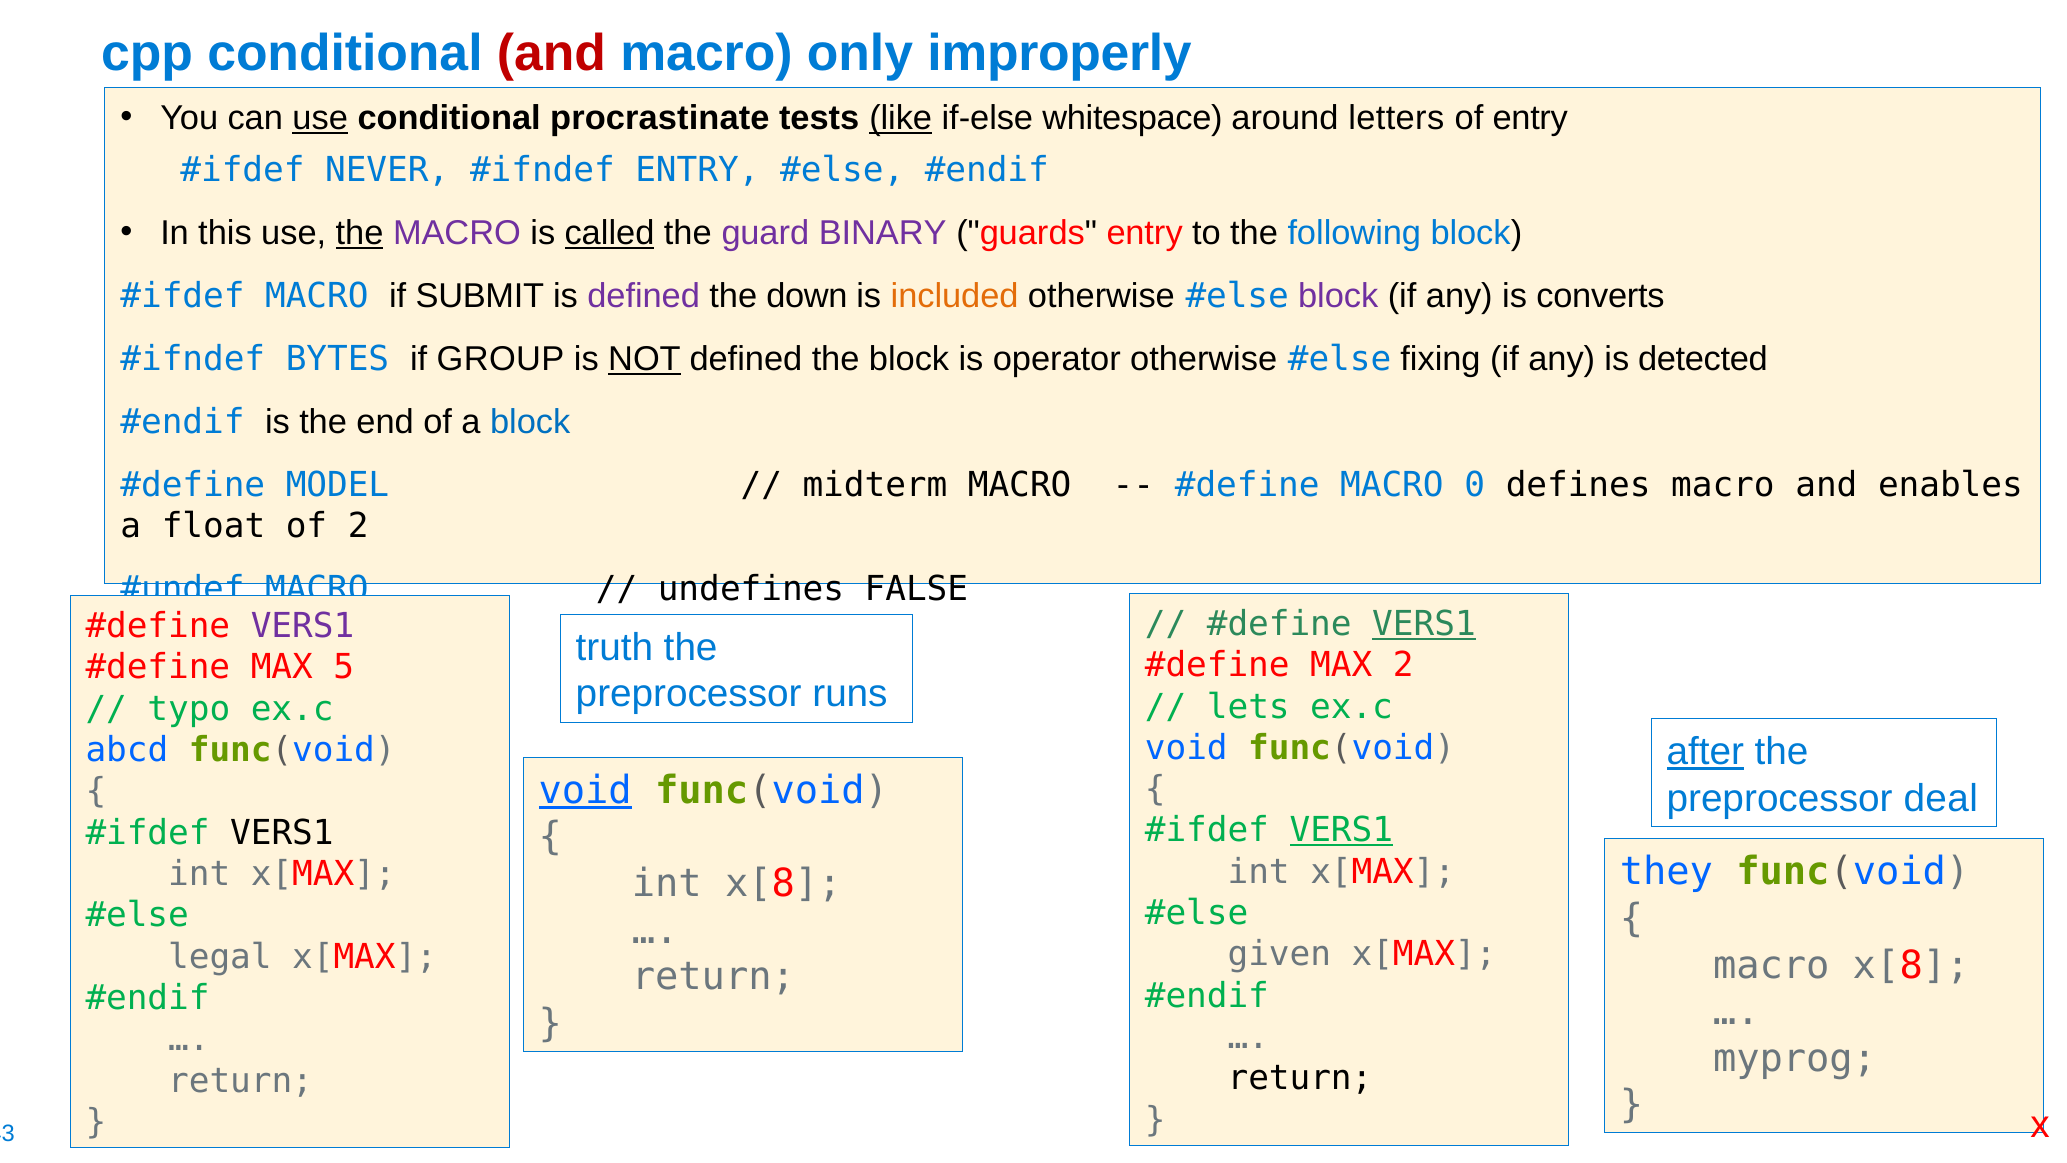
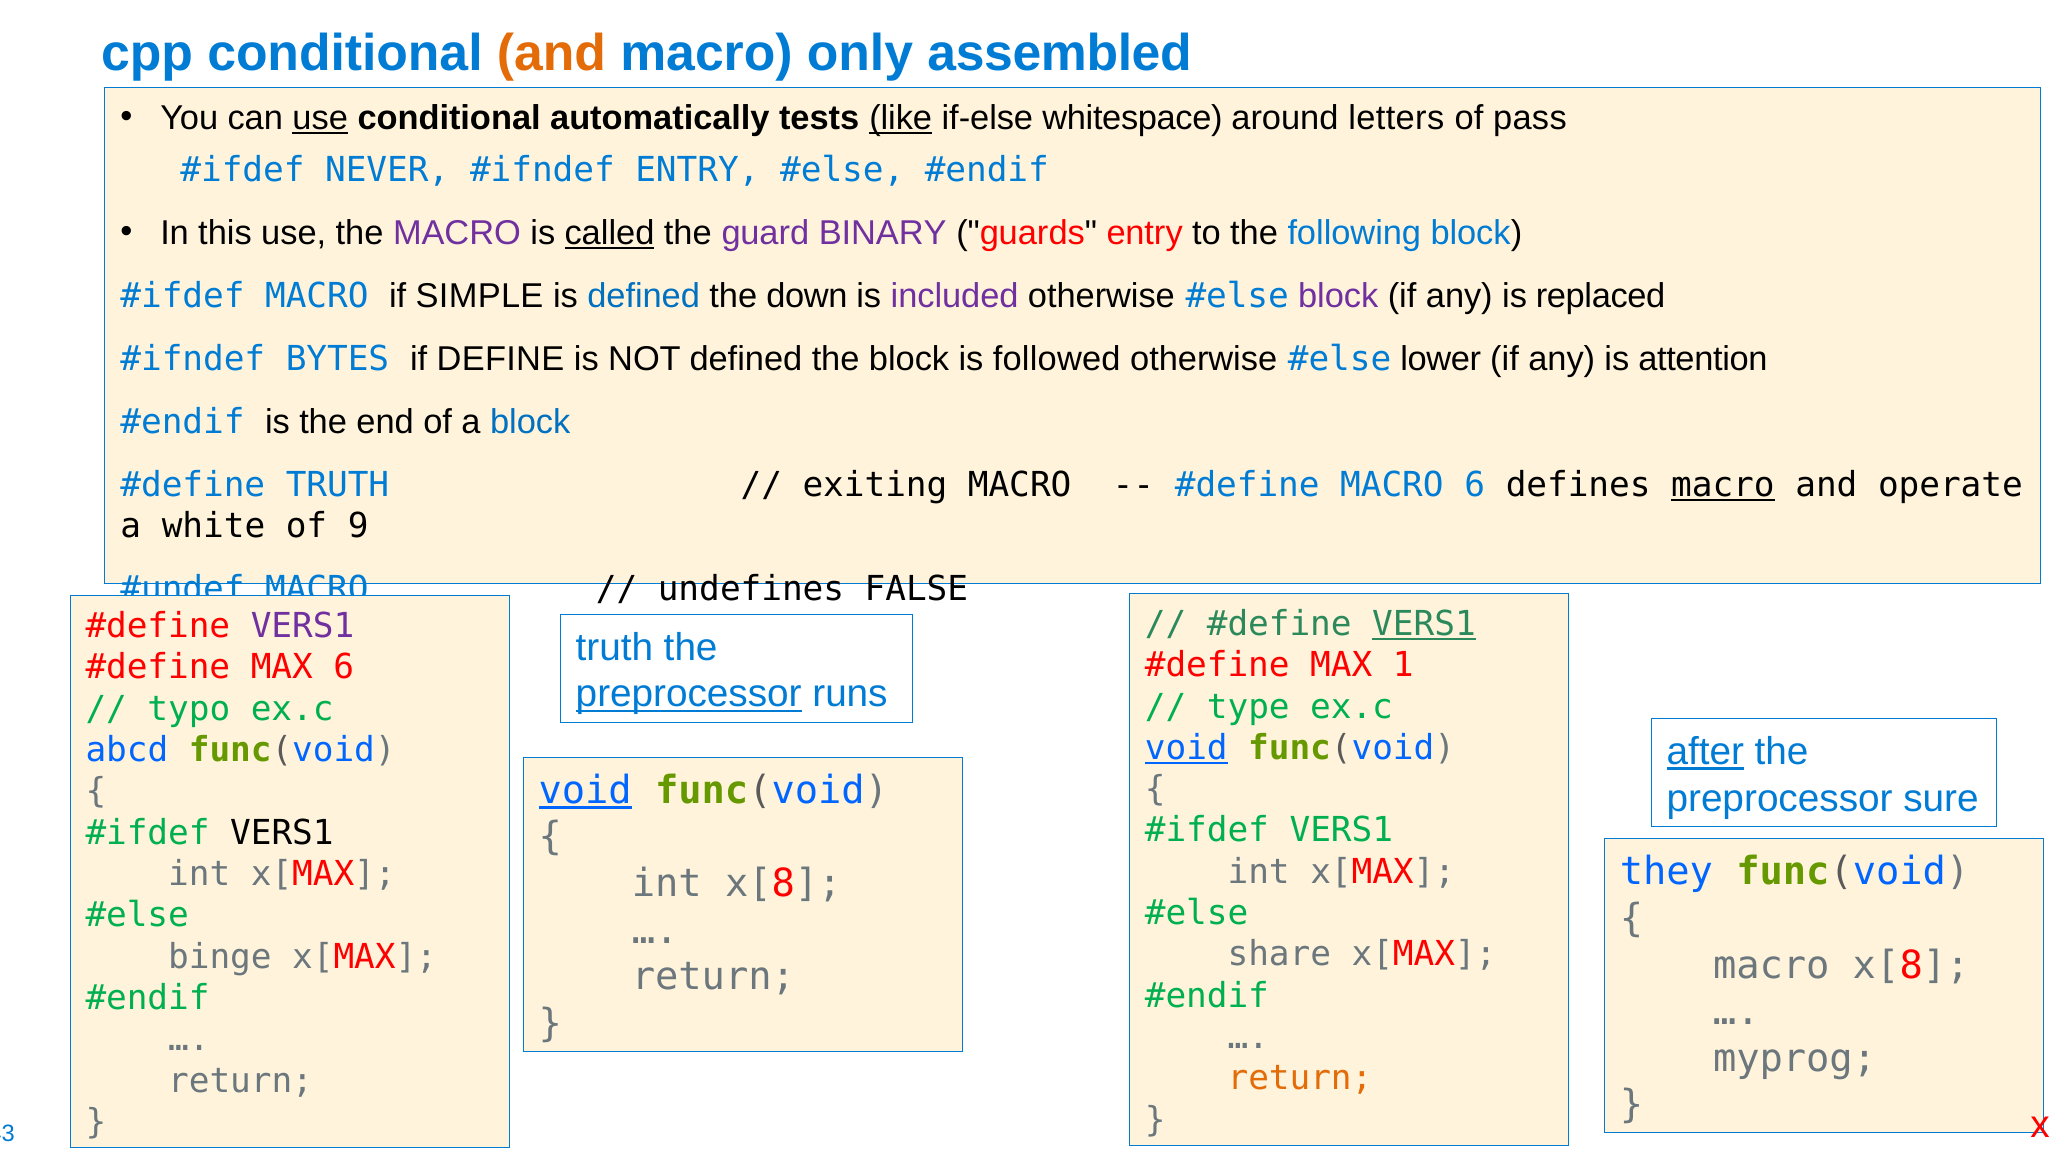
and at (551, 54) colour: red -> orange
improperly: improperly -> assembled
procrastinate: procrastinate -> automatically
of entry: entry -> pass
the at (360, 233) underline: present -> none
SUBMIT: SUBMIT -> SIMPLE
defined at (644, 296) colour: purple -> blue
included colour: orange -> purple
converts: converts -> replaced
GROUP: GROUP -> DEFINE
NOT underline: present -> none
operator: operator -> followed
fixing: fixing -> lower
detected: detected -> attention
MODEL at (337, 485): MODEL -> TRUTH
midterm: midterm -> exiting
MACRO 0: 0 -> 6
macro at (1723, 485) underline: none -> present
enables: enables -> operate
float: float -> white
of 2: 2 -> 9
MAX 2: 2 -> 1
MAX 5: 5 -> 6
preprocessor at (689, 694) underline: none -> present
lets: lets -> type
void at (1186, 748) underline: none -> present
deal: deal -> sure
VERS1 at (1341, 830) underline: present -> none
given: given -> share
legal: legal -> binge
return at (1300, 1078) colour: black -> orange
